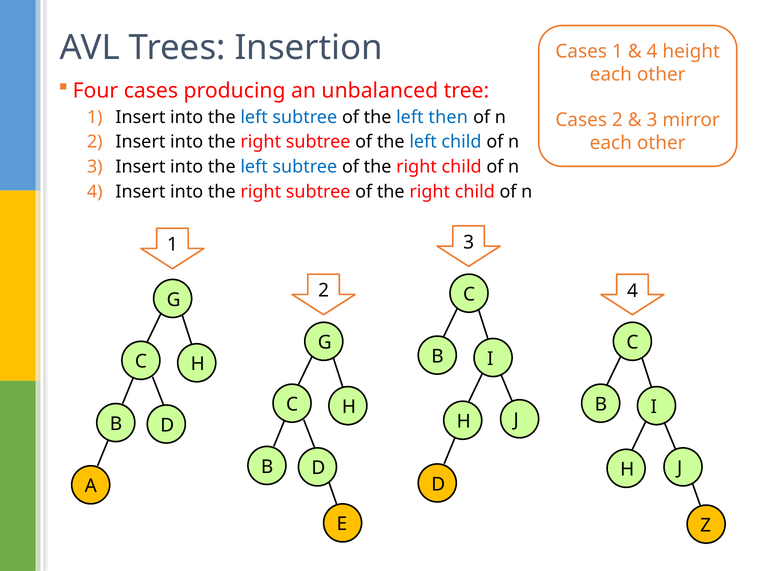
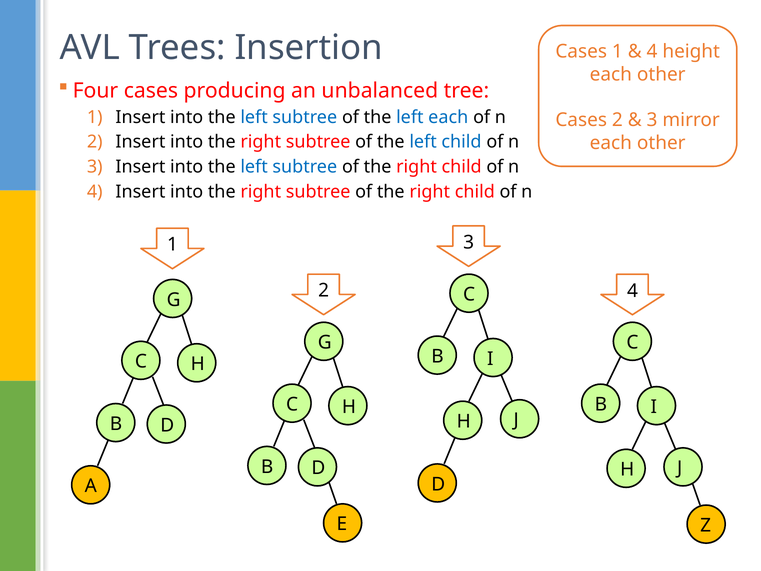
left then: then -> each
